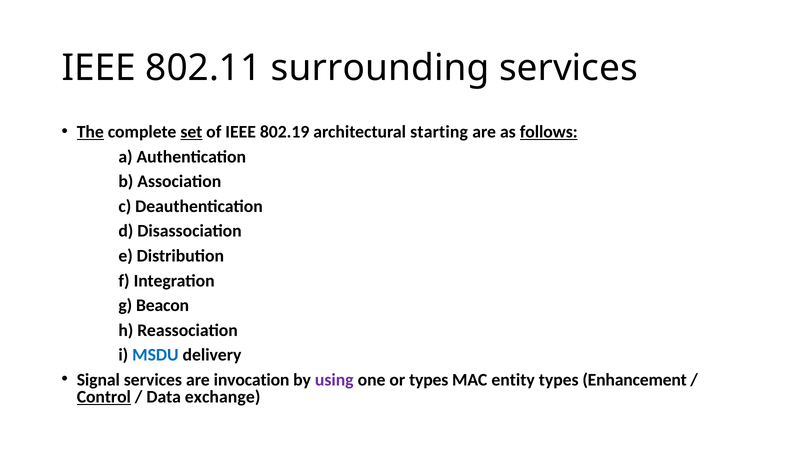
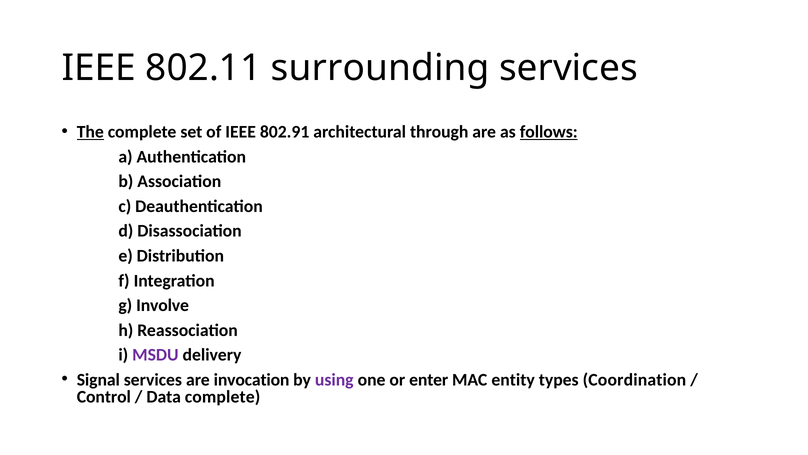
set underline: present -> none
802.19: 802.19 -> 802.91
starting: starting -> through
Beacon: Beacon -> Involve
MSDU colour: blue -> purple
or types: types -> enter
Enhancement: Enhancement -> Coordination
Control underline: present -> none
Data exchange: exchange -> complete
